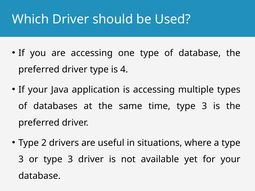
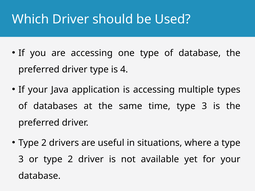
or type 3: 3 -> 2
